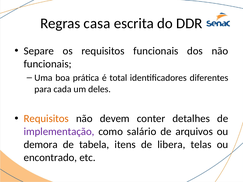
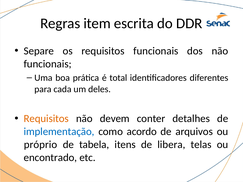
casa: casa -> item
implementação colour: purple -> blue
salário: salário -> acordo
demora: demora -> próprio
